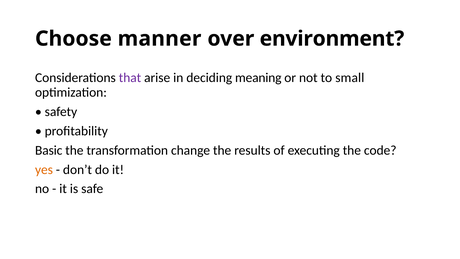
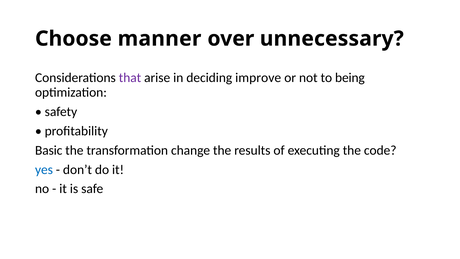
environment: environment -> unnecessary
meaning: meaning -> improve
small: small -> being
yes colour: orange -> blue
